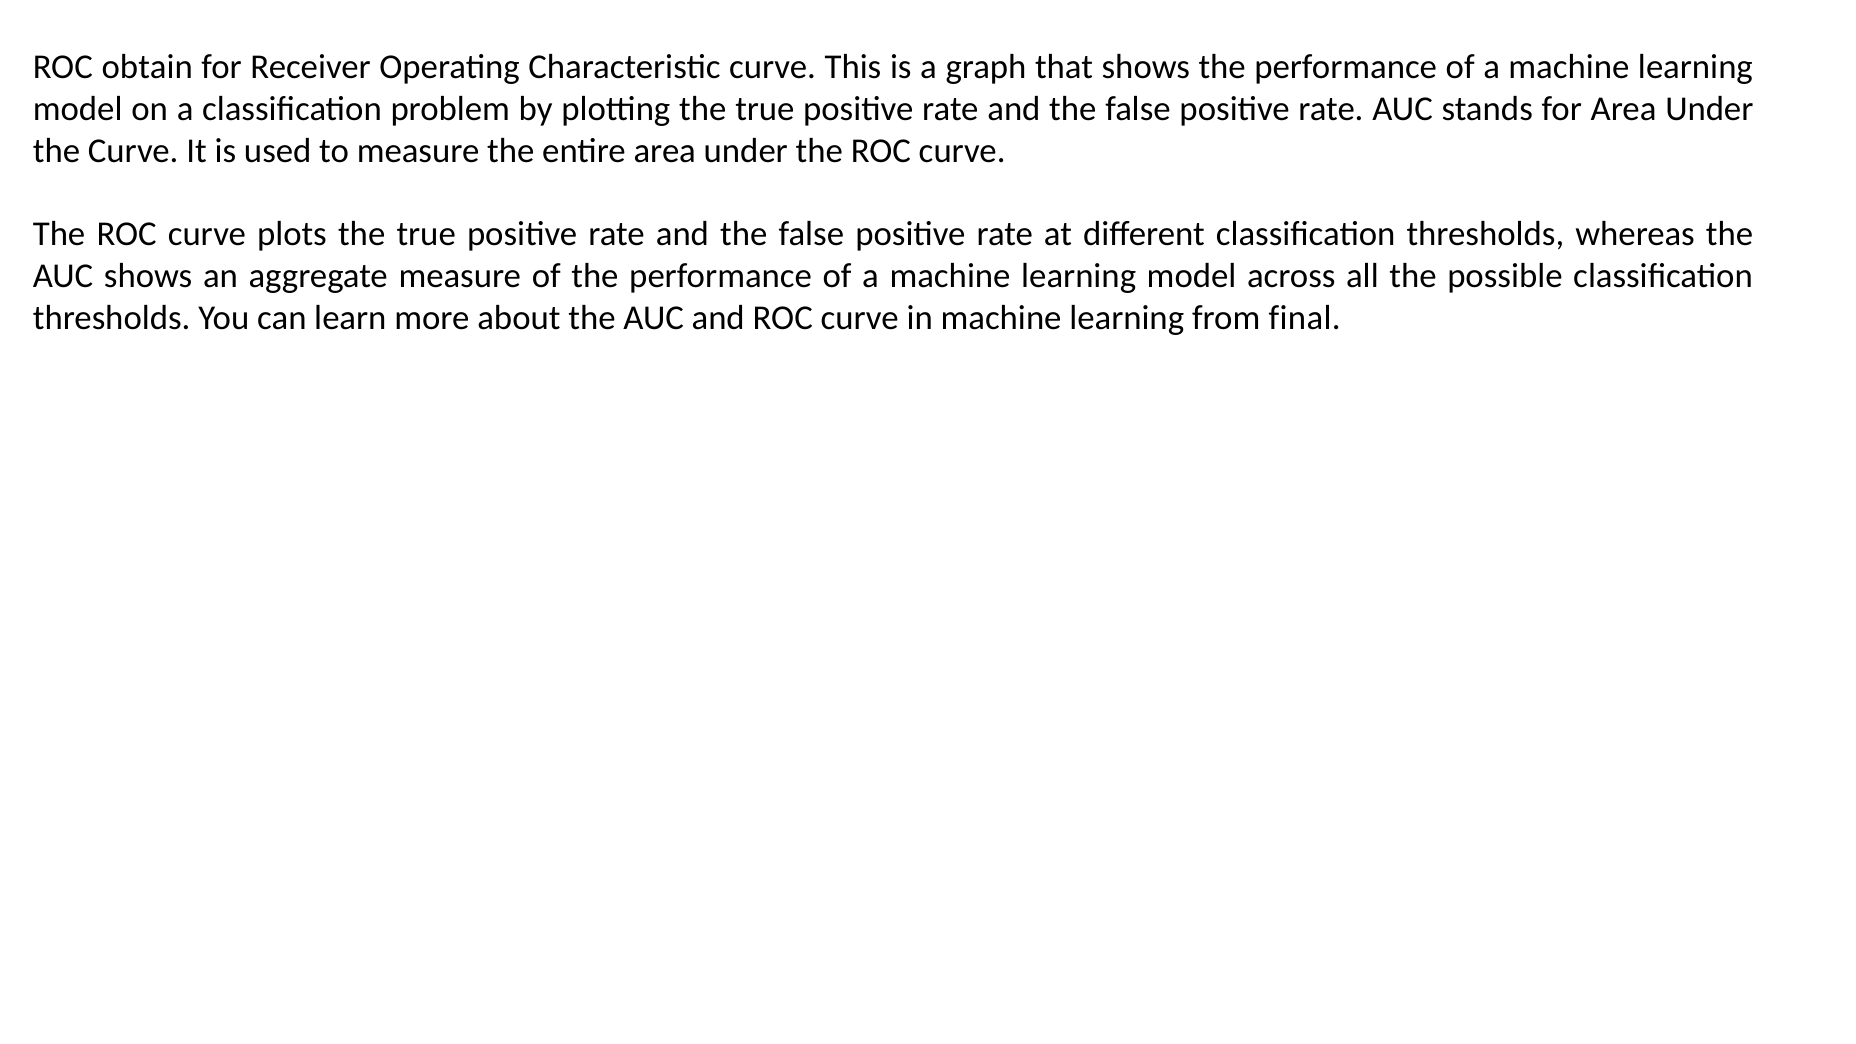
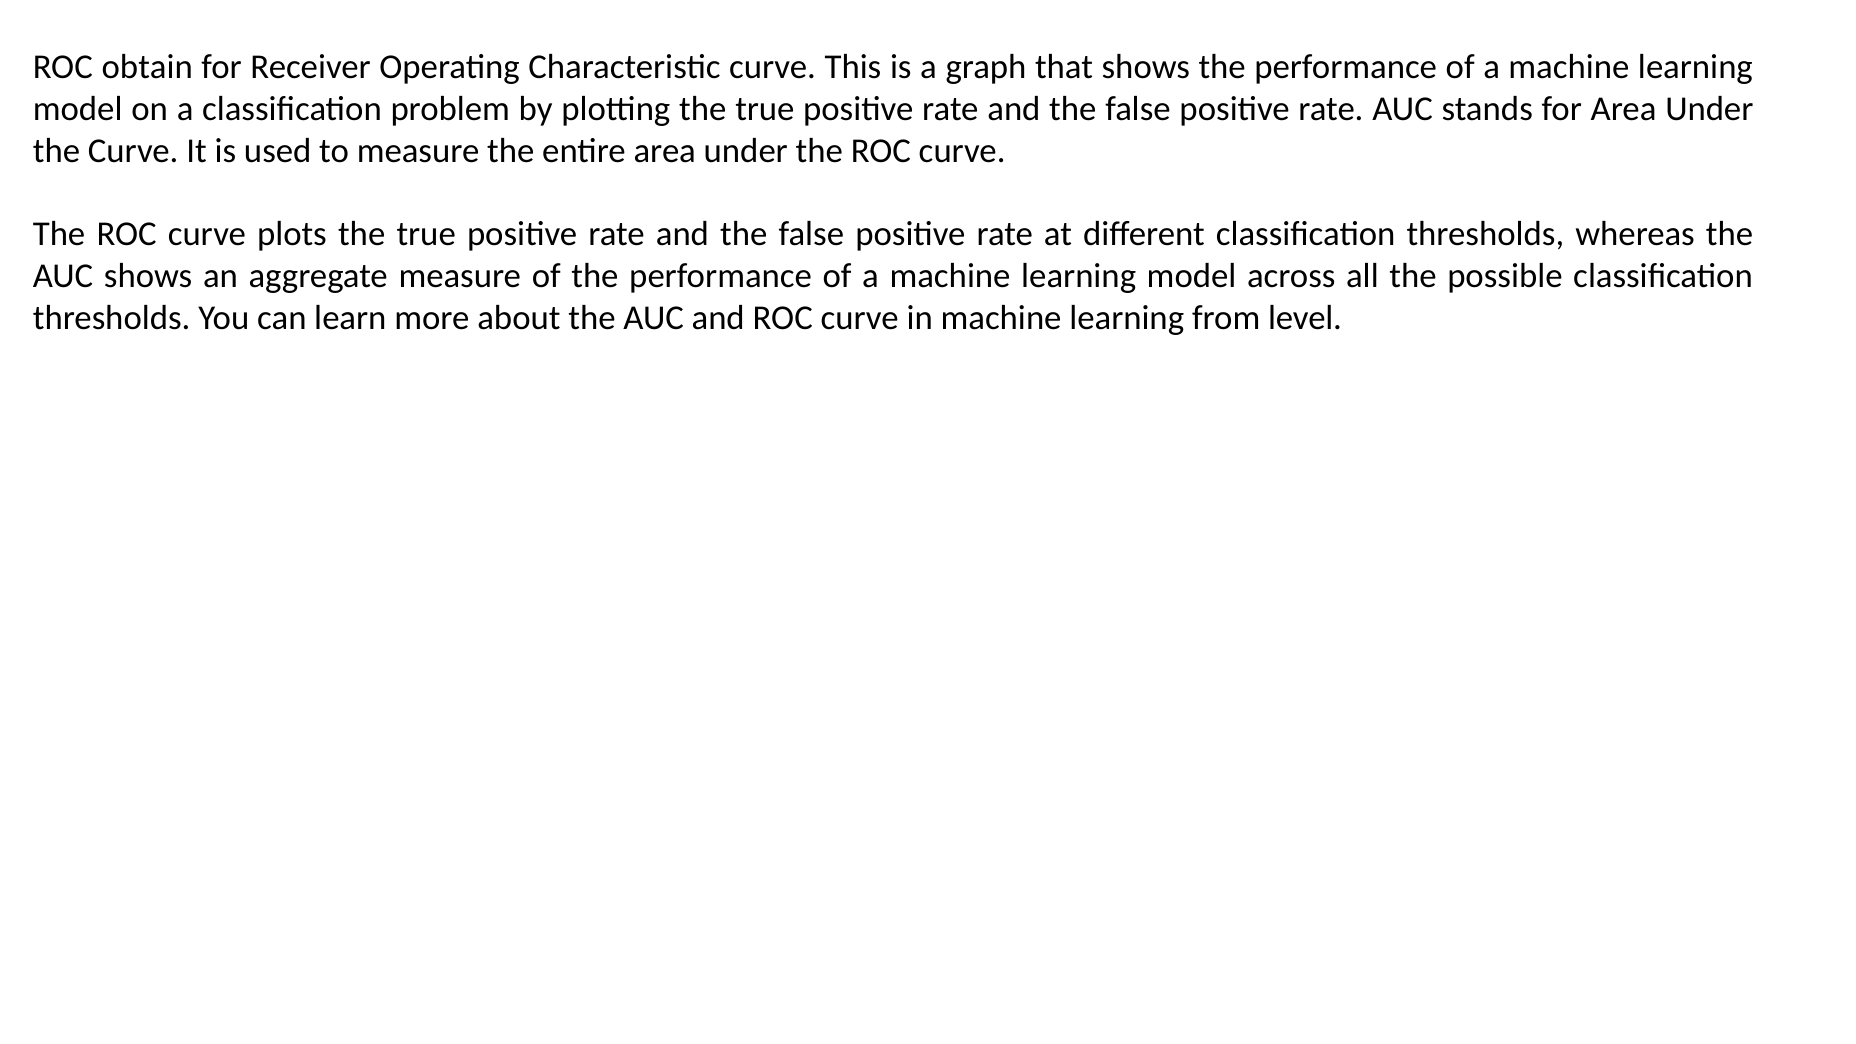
final: final -> level
